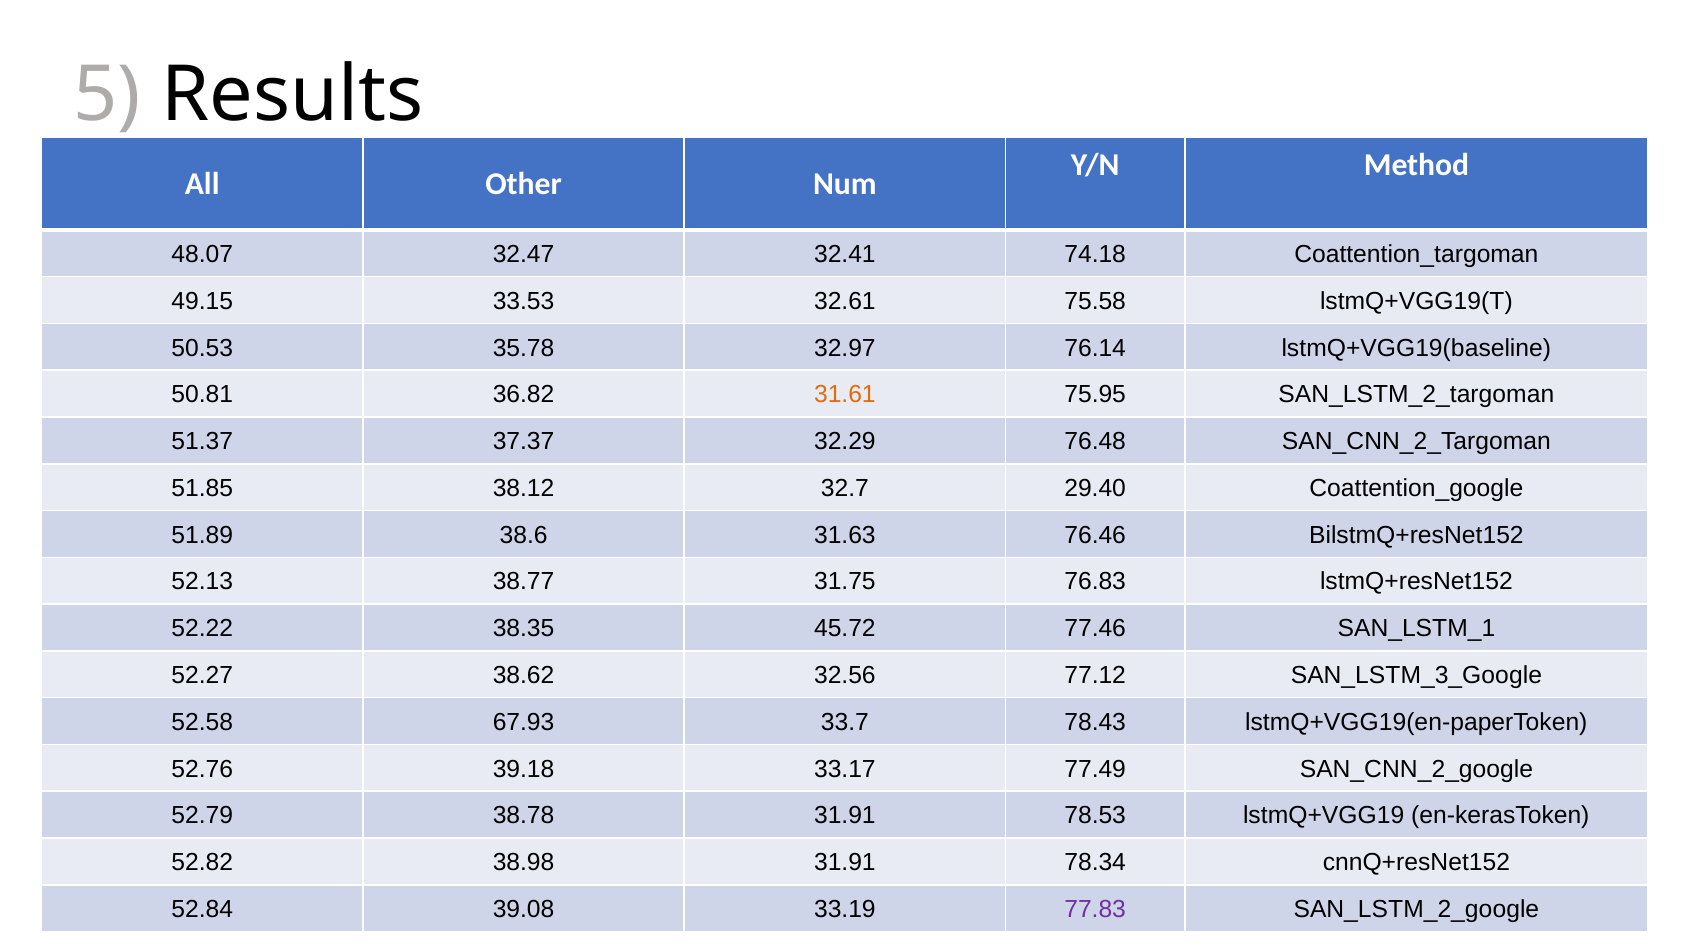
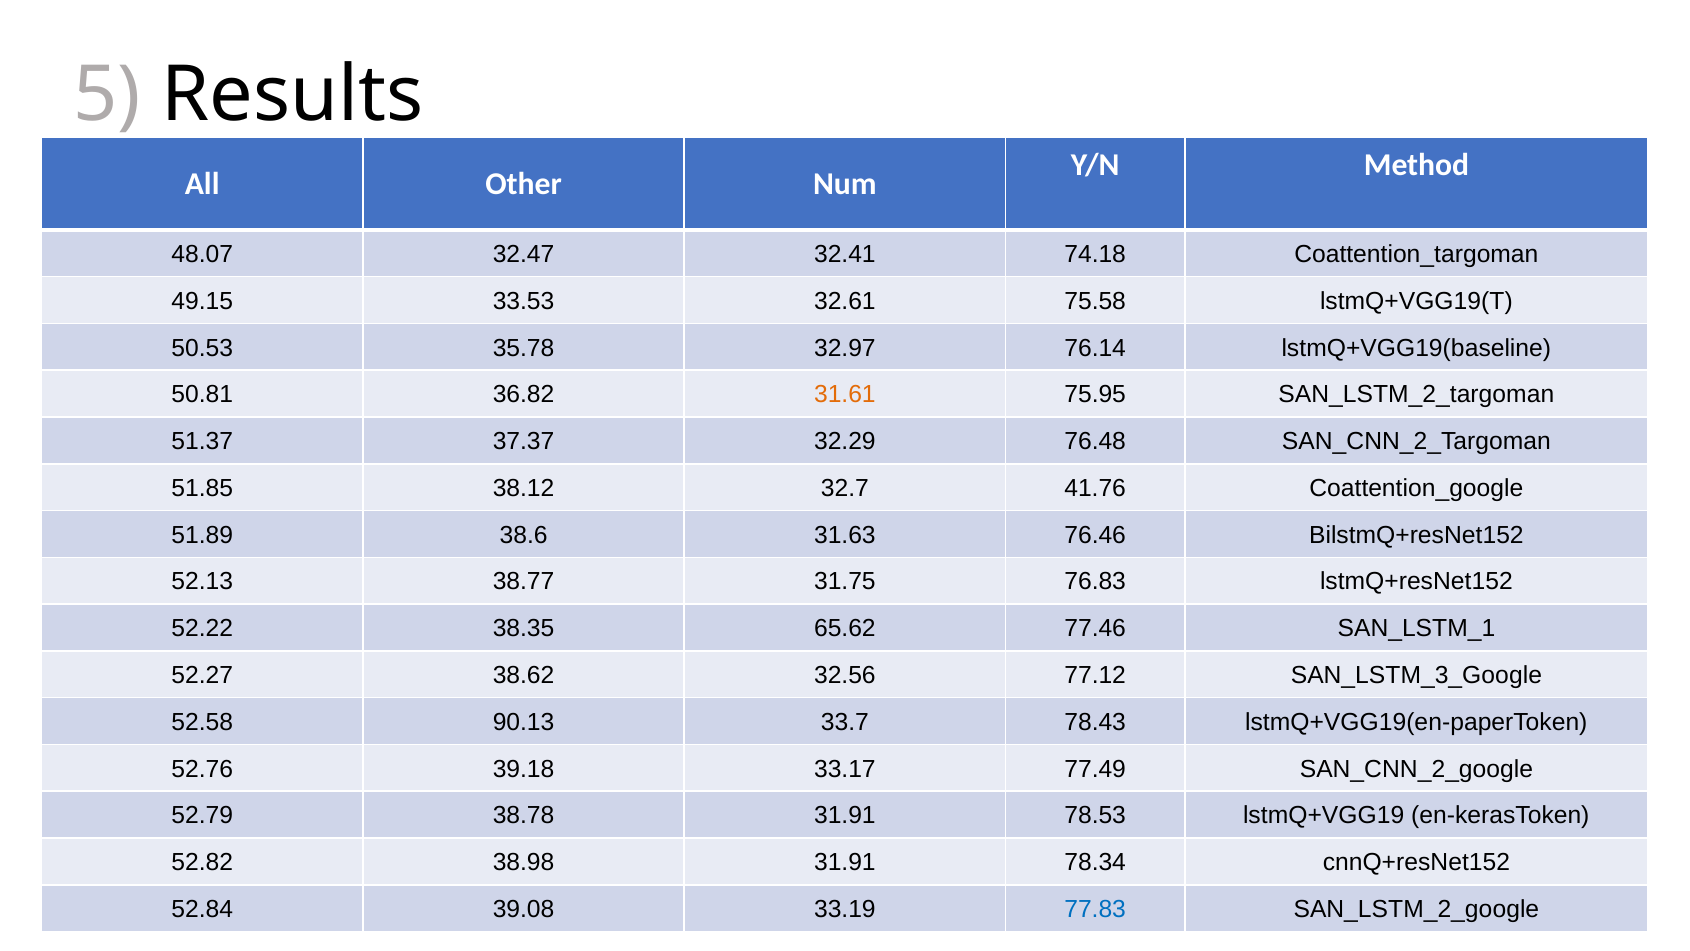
29.40: 29.40 -> 41.76
45.72: 45.72 -> 65.62
67.93: 67.93 -> 90.13
77.83 colour: purple -> blue
